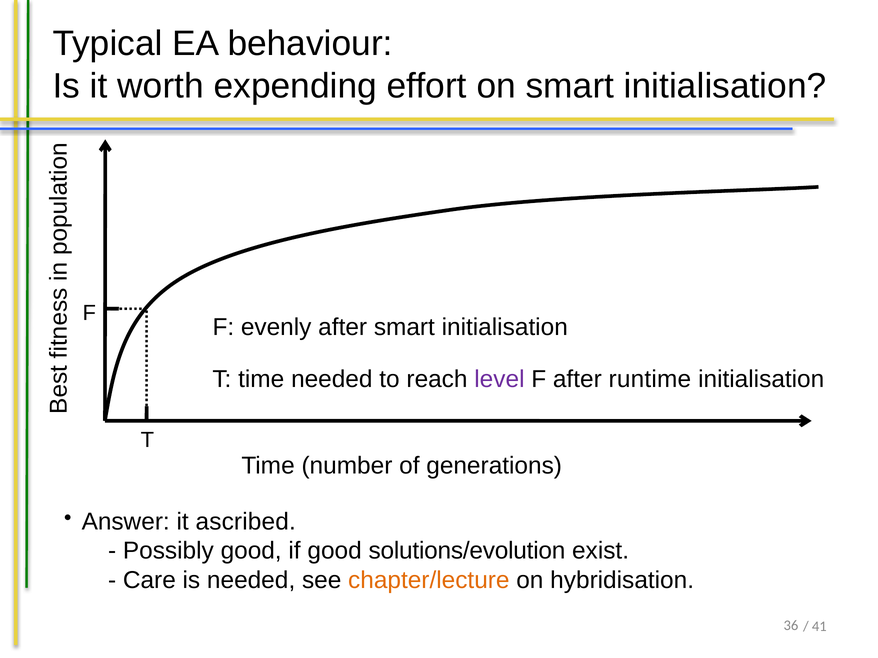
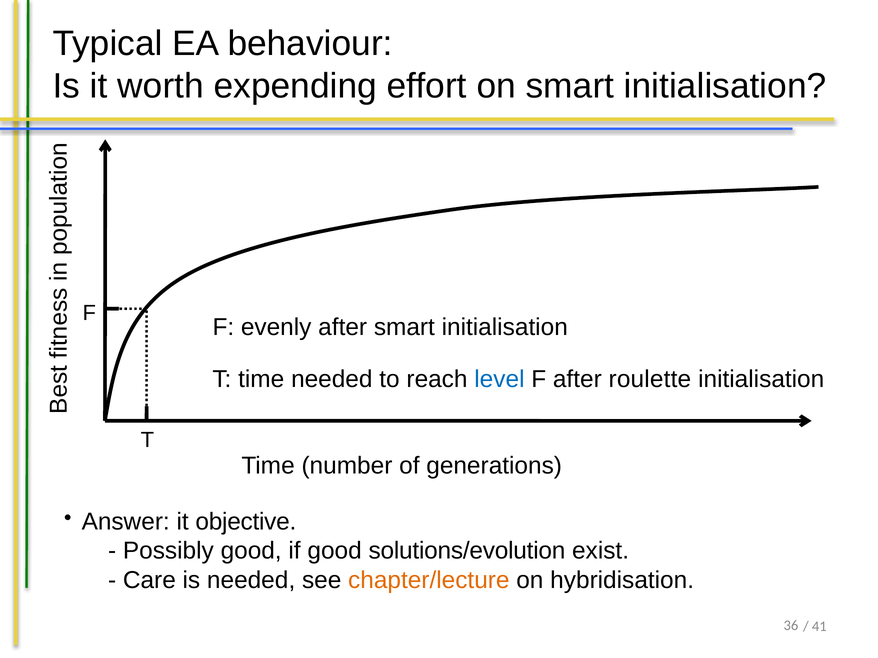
level colour: purple -> blue
runtime: runtime -> roulette
ascribed: ascribed -> objective
